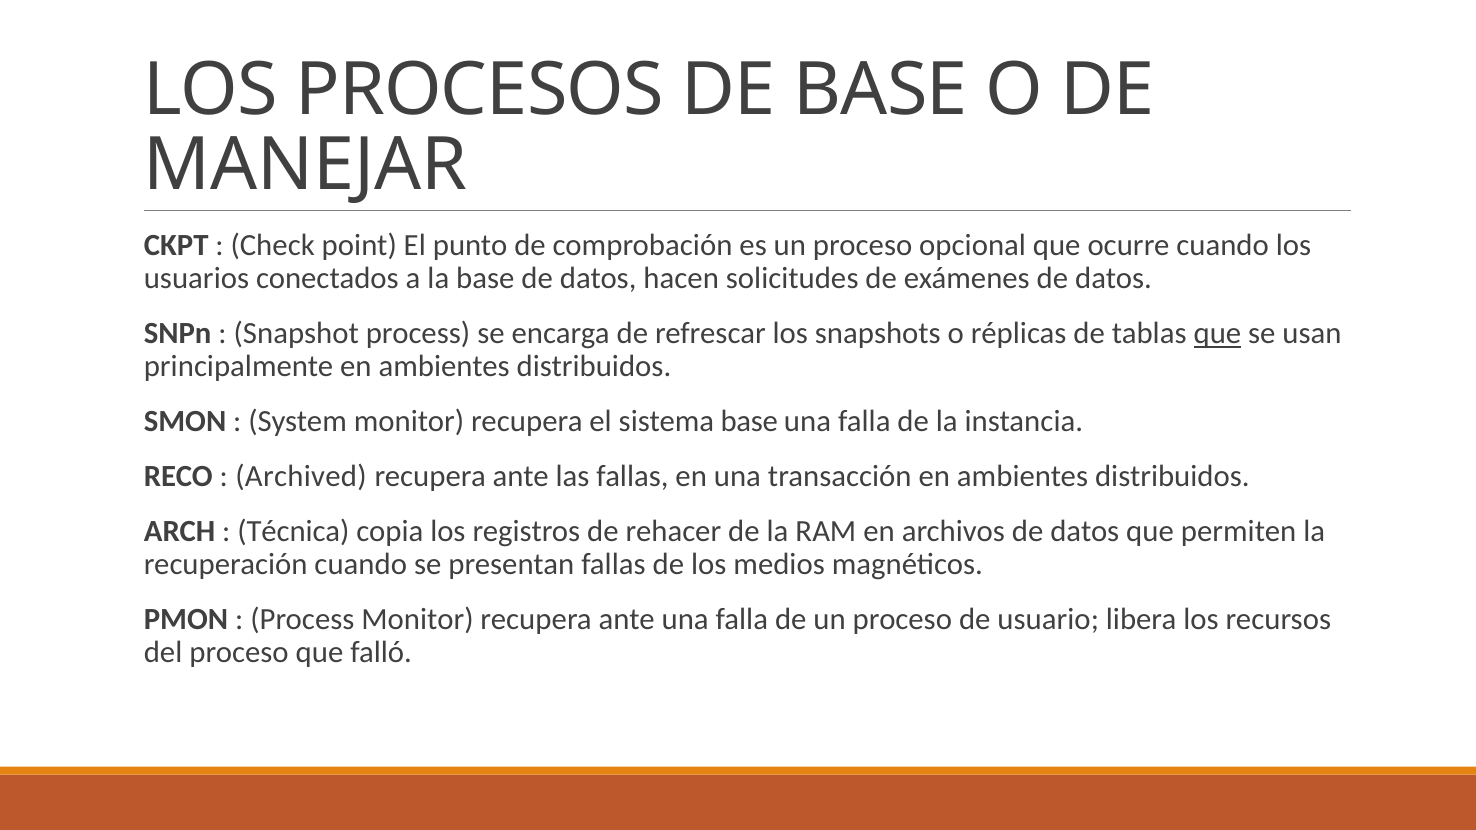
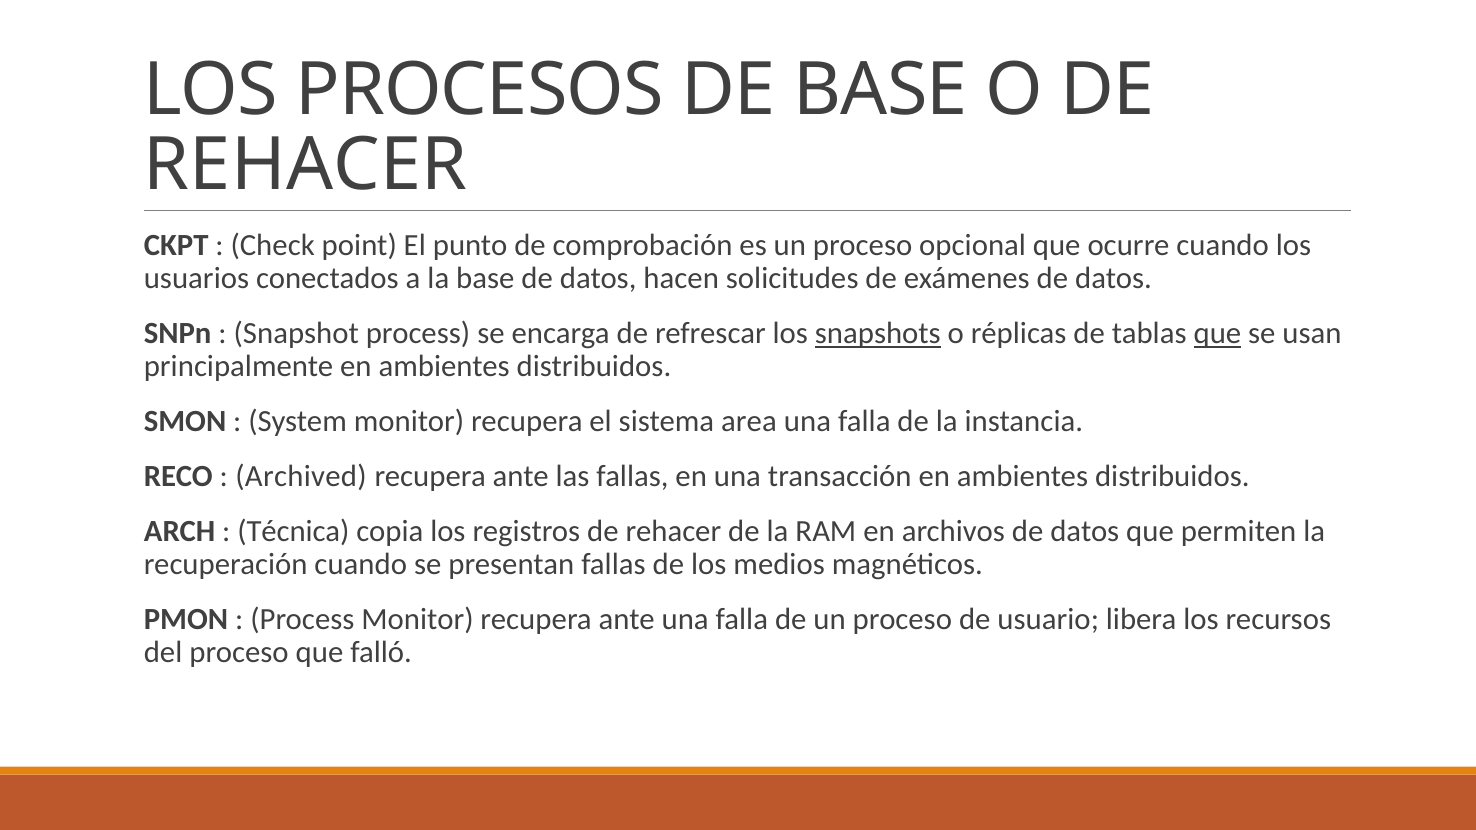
MANEJAR at (306, 165): MANEJAR -> REHACER
snapshots underline: none -> present
sistema base: base -> area
